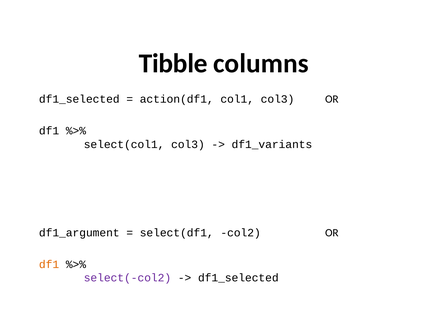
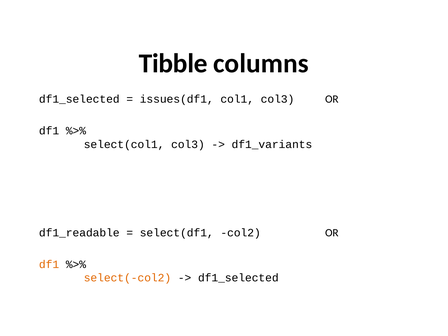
action(df1: action(df1 -> issues(df1
df1_argument: df1_argument -> df1_readable
select(-col2 colour: purple -> orange
